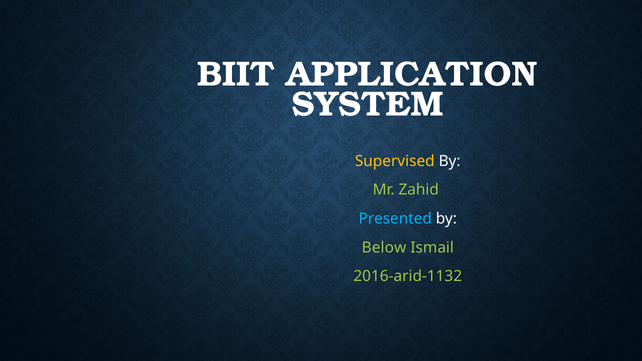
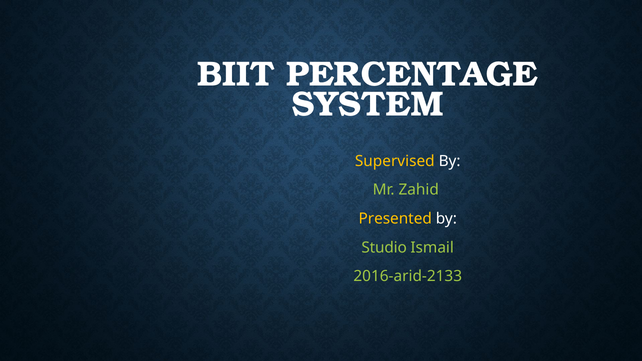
APPLICATION: APPLICATION -> PERCENTAGE
Presented colour: light blue -> yellow
Below: Below -> Studio
2016-arid-1132: 2016-arid-1132 -> 2016-arid-2133
